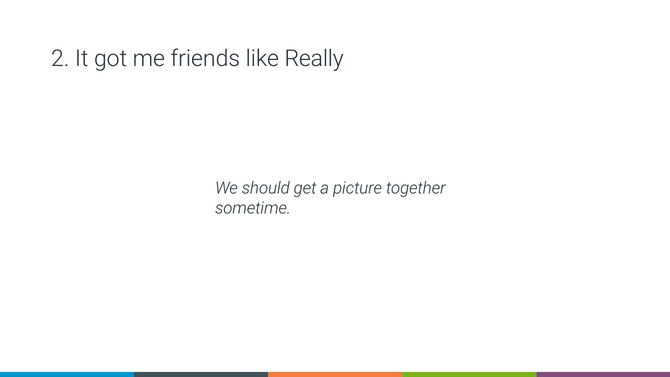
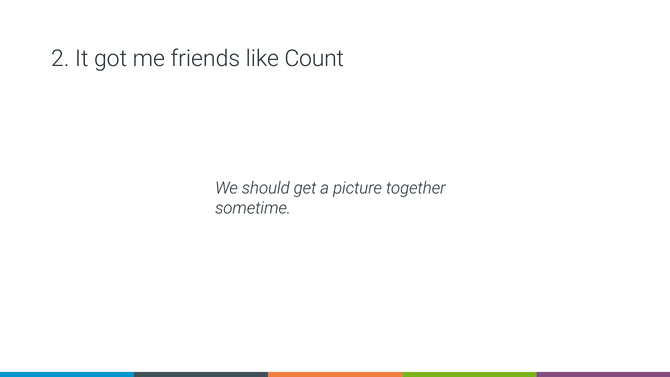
Really: Really -> Count
